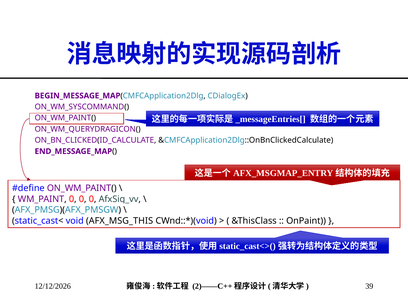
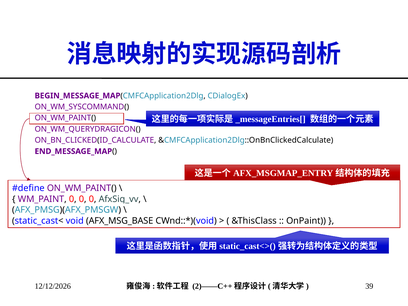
AFX_MSG_THIS: AFX_MSG_THIS -> AFX_MSG_BASE
